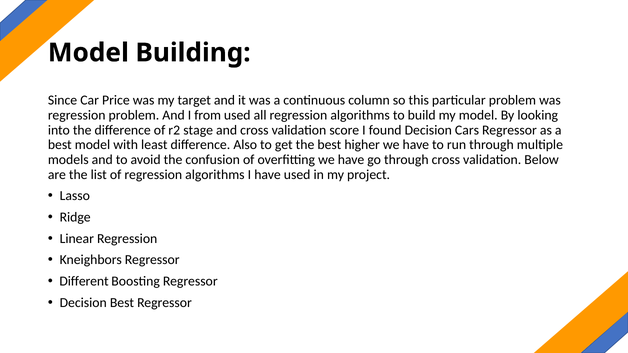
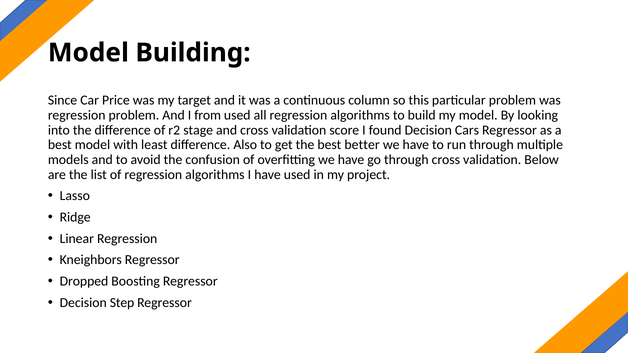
higher: higher -> better
Different: Different -> Dropped
Decision Best: Best -> Step
